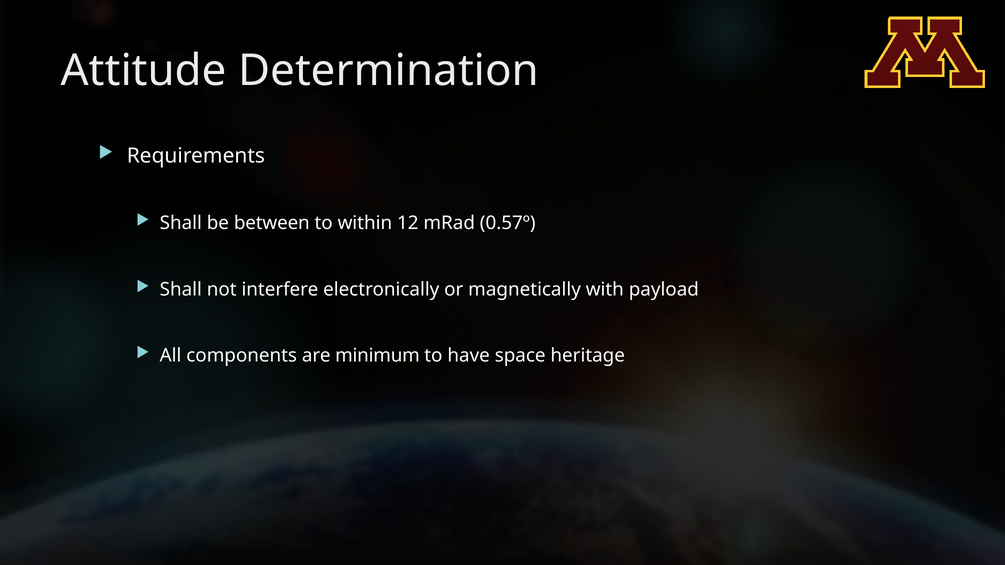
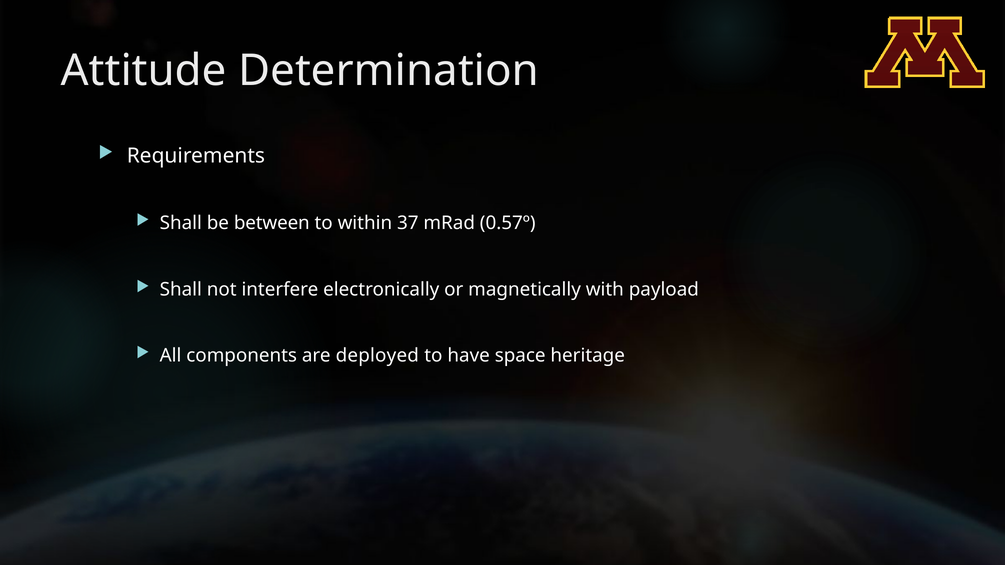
12: 12 -> 37
minimum: minimum -> deployed
